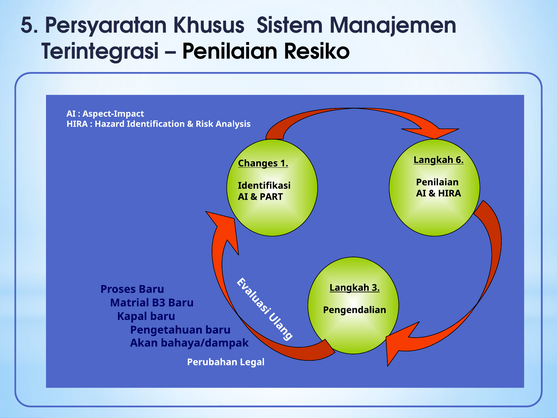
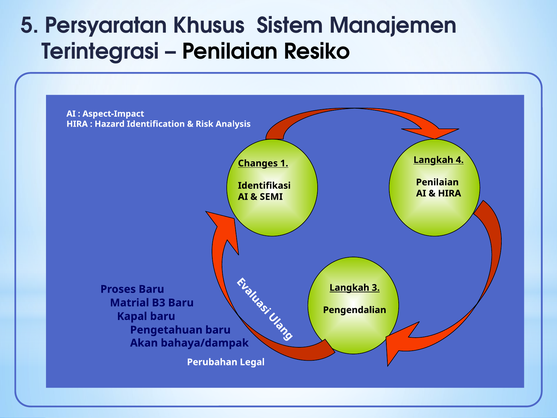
6: 6 -> 4
PART: PART -> SEMI
